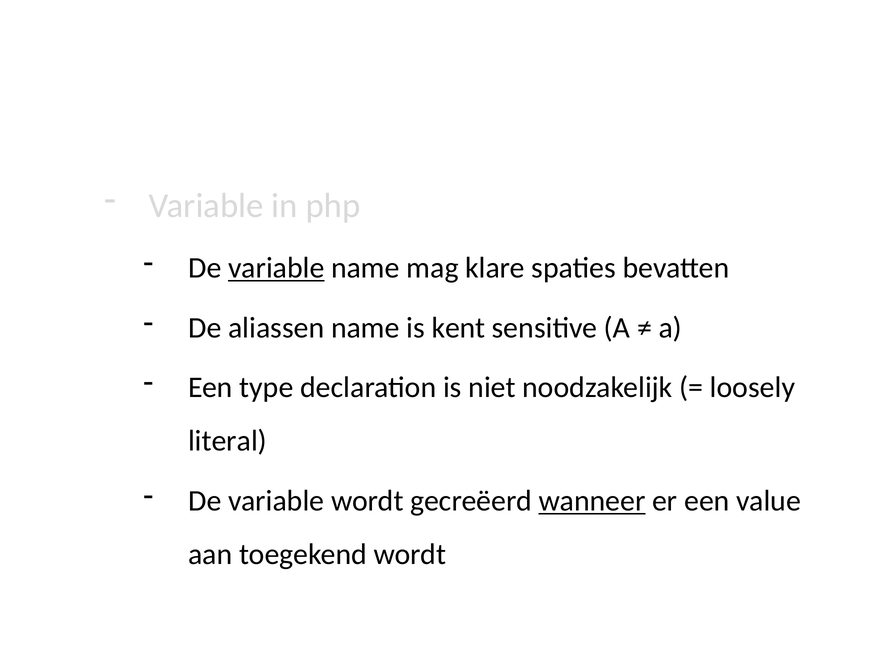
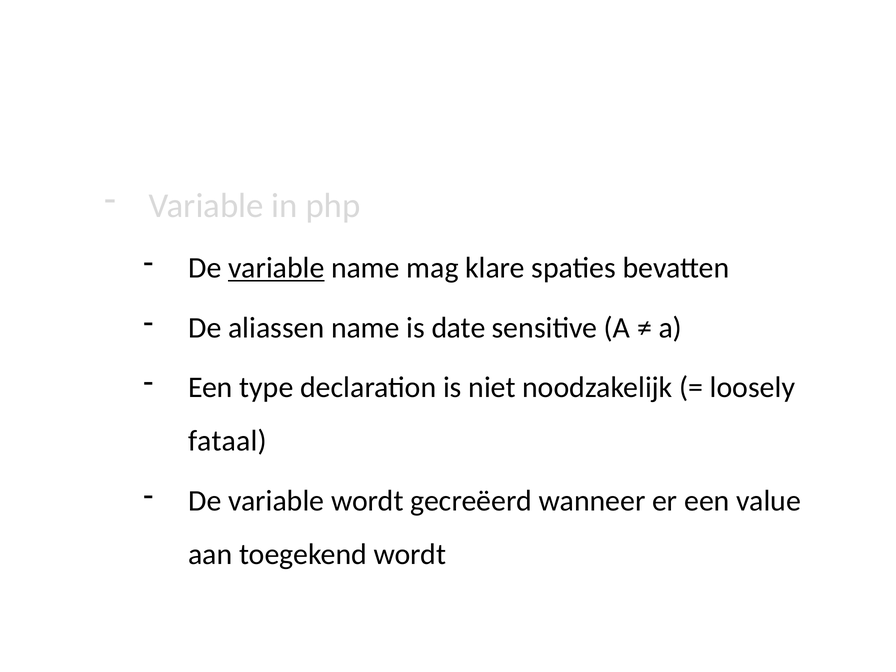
kent: kent -> date
literal: literal -> fataal
wanneer underline: present -> none
